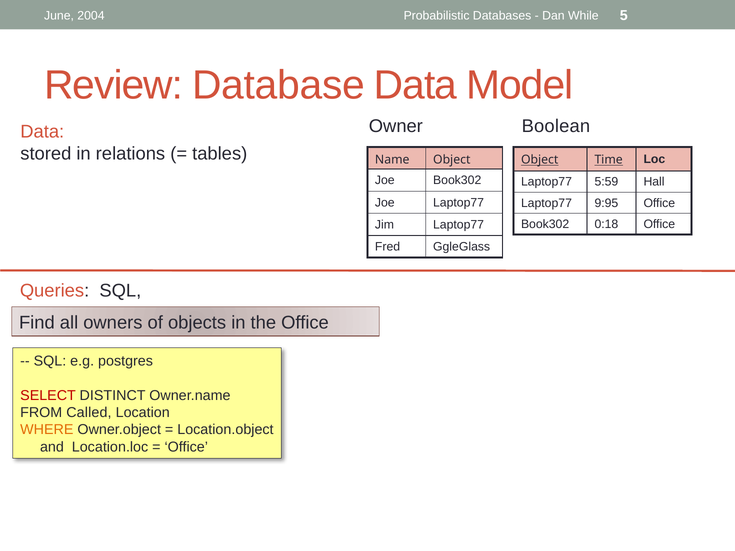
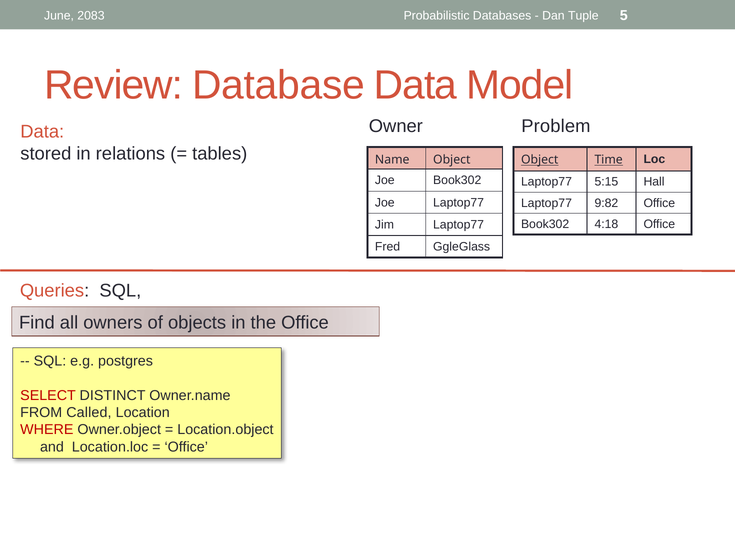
2004: 2004 -> 2083
While: While -> Tuple
Boolean: Boolean -> Problem
5:59: 5:59 -> 5:15
9:95: 9:95 -> 9:82
0:18: 0:18 -> 4:18
WHERE colour: orange -> red
